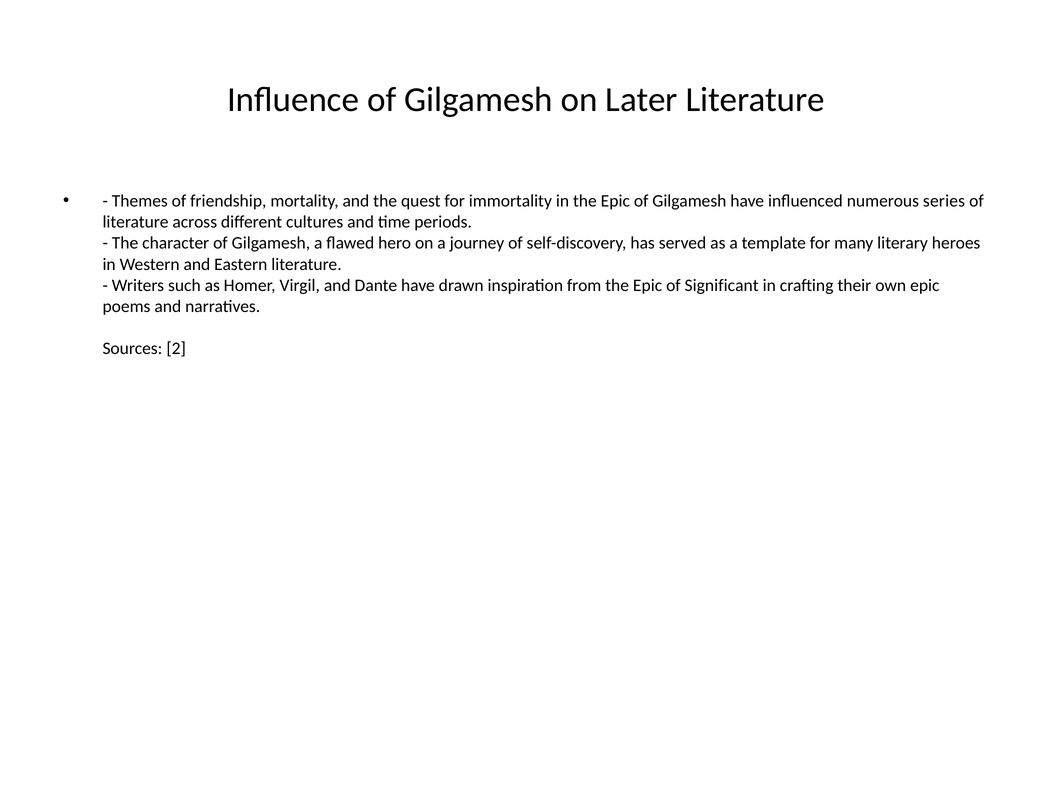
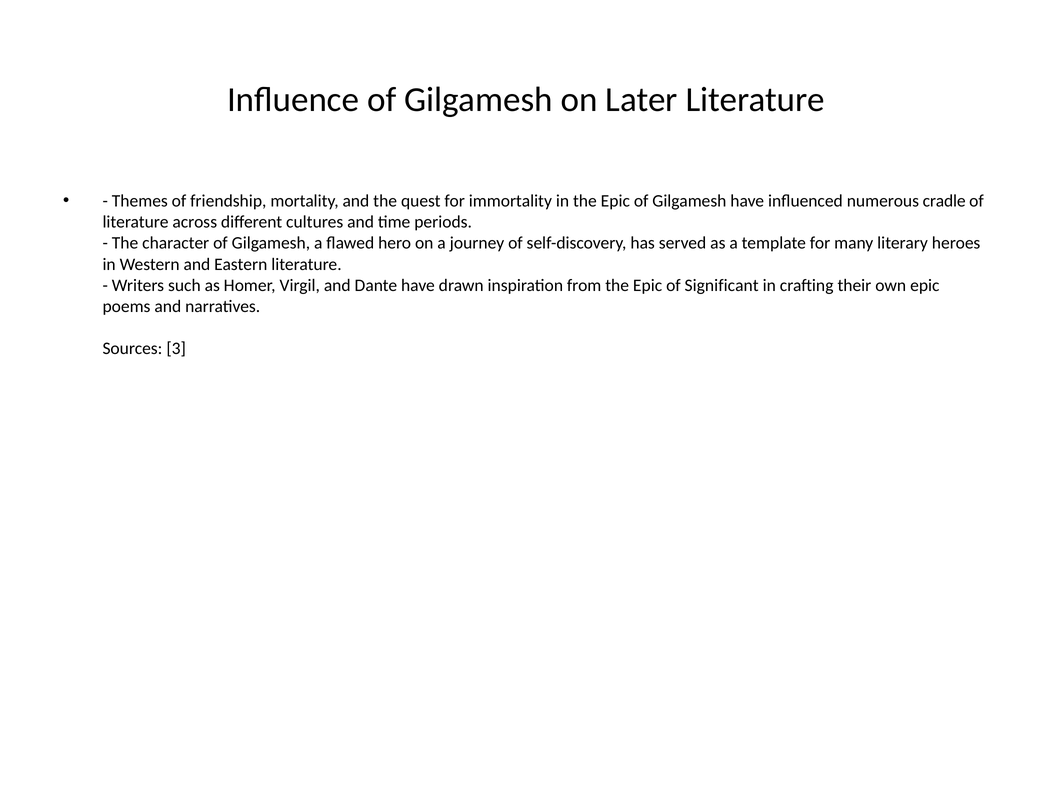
series: series -> cradle
2: 2 -> 3
